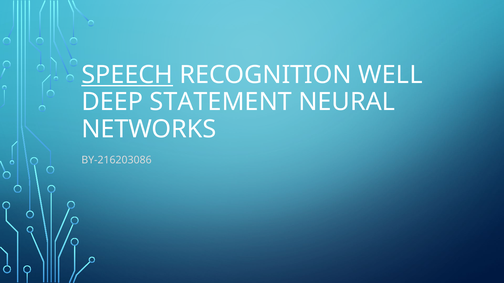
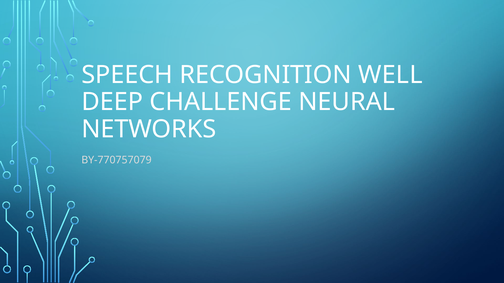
SPEECH underline: present -> none
STATEMENT: STATEMENT -> CHALLENGE
BY-216203086: BY-216203086 -> BY-770757079
